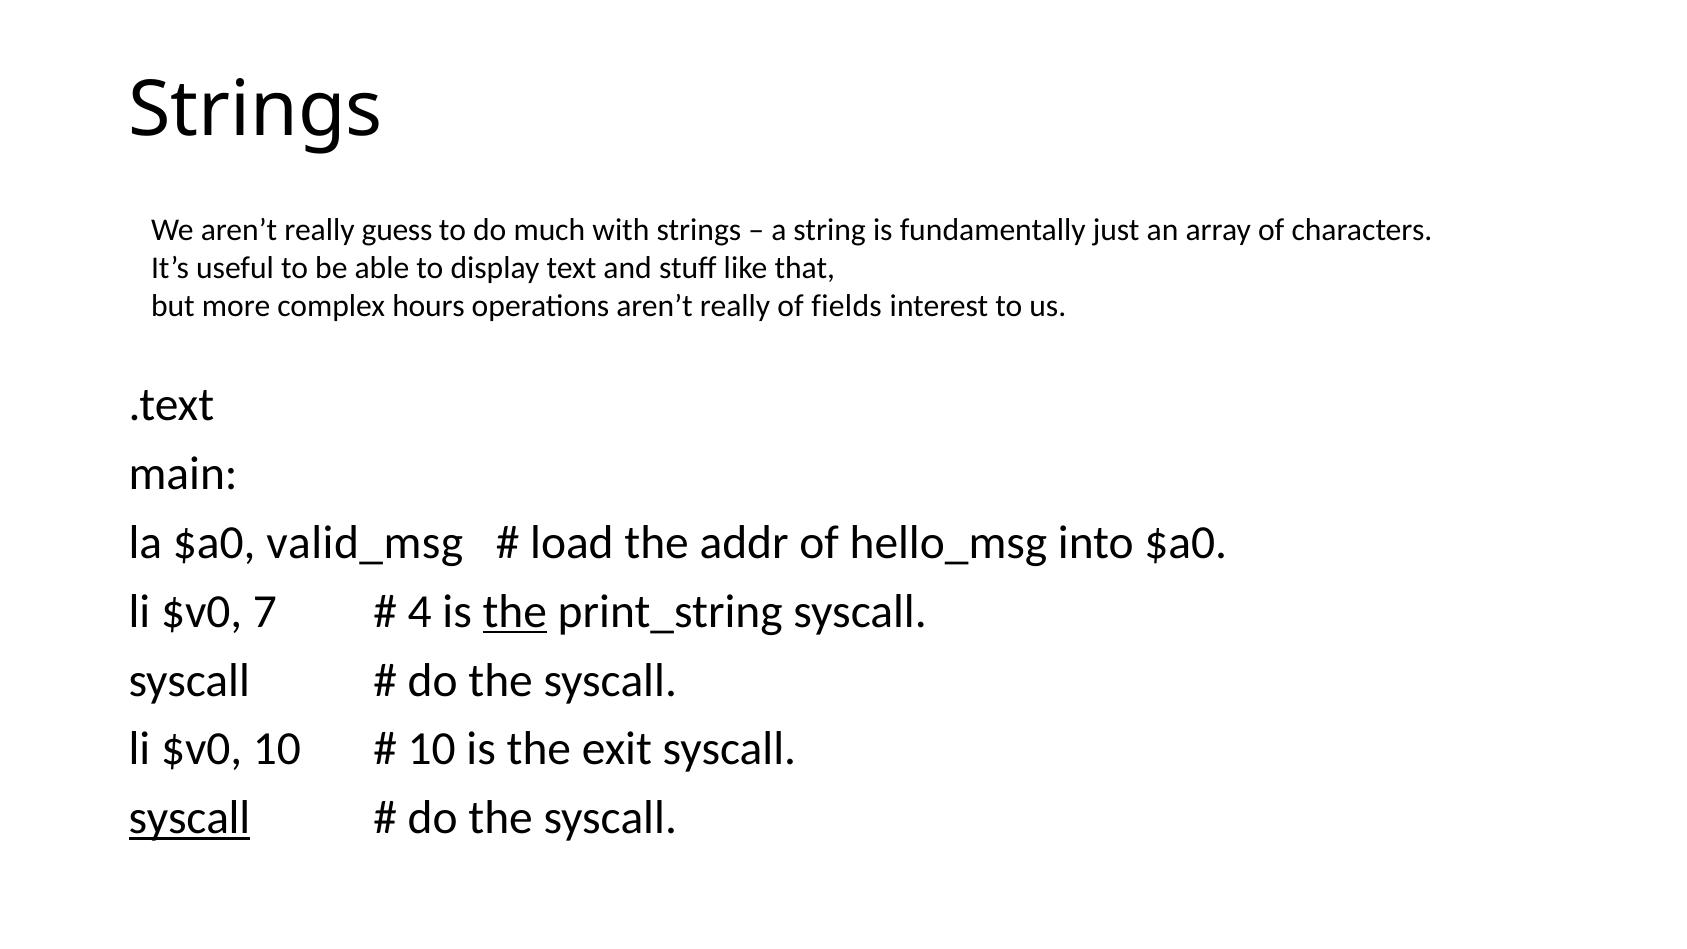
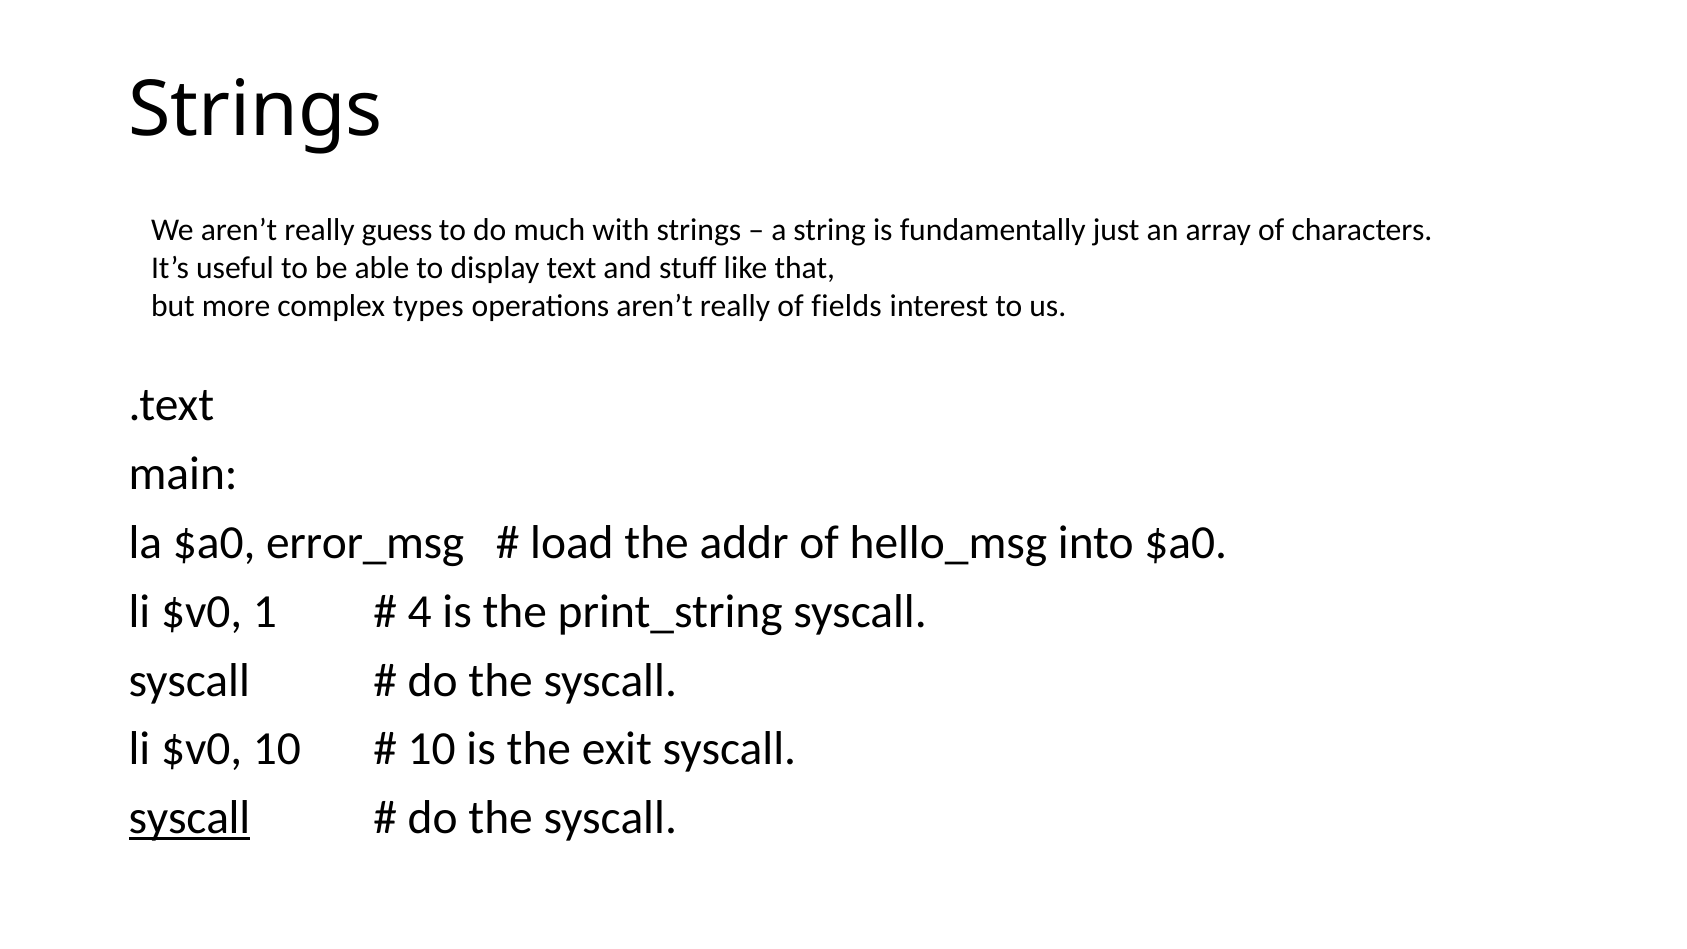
hours: hours -> types
valid_msg: valid_msg -> error_msg
7: 7 -> 1
the at (515, 611) underline: present -> none
